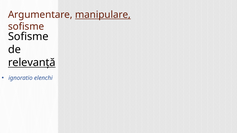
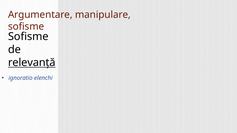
manipulare underline: present -> none
